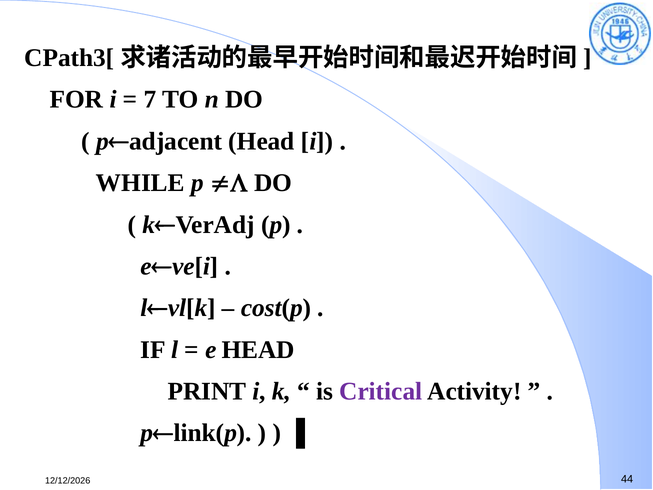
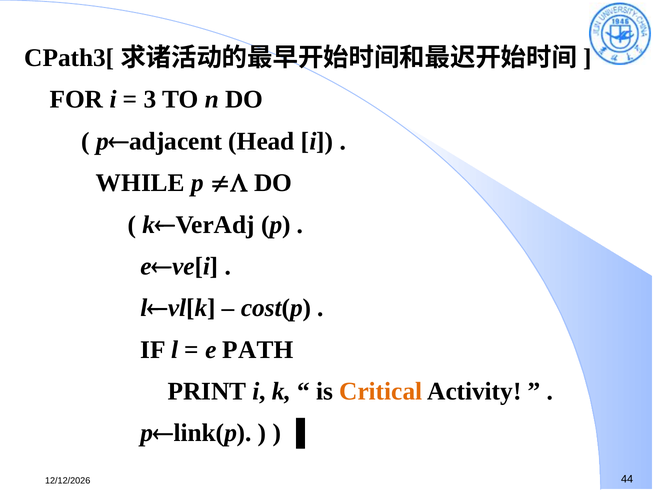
7: 7 -> 3
e HEAD: HEAD -> PATH
Critical colour: purple -> orange
